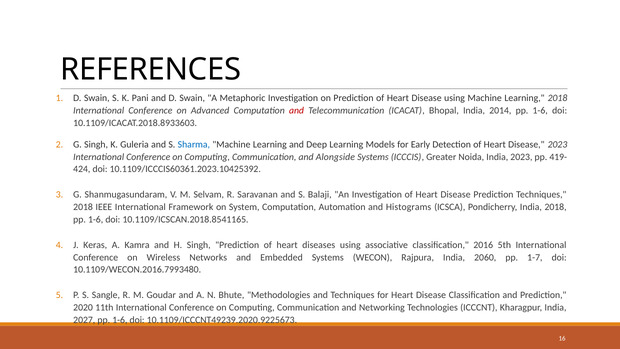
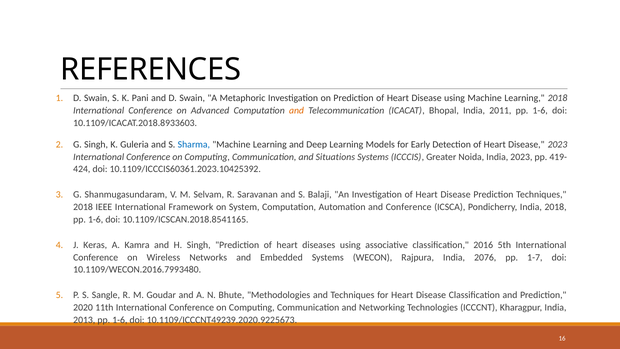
and at (296, 110) colour: red -> orange
2014: 2014 -> 2011
Alongside: Alongside -> Situations
and Histograms: Histograms -> Conference
2060: 2060 -> 2076
2027: 2027 -> 2013
